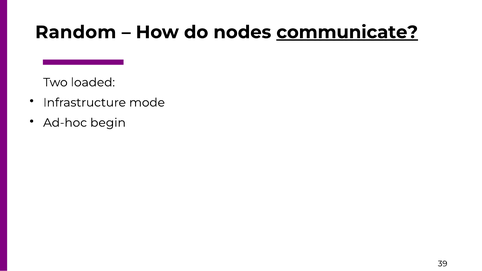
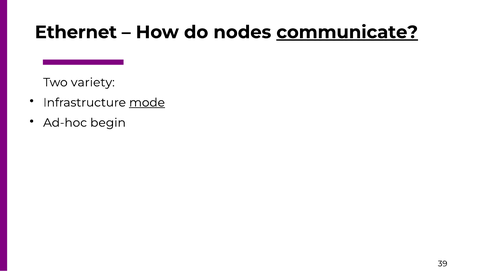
Random: Random -> Ethernet
loaded: loaded -> variety
mode underline: none -> present
